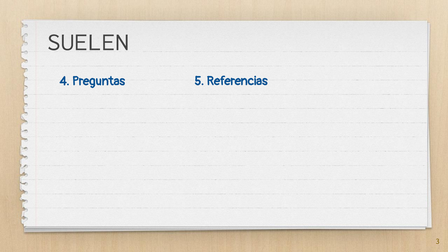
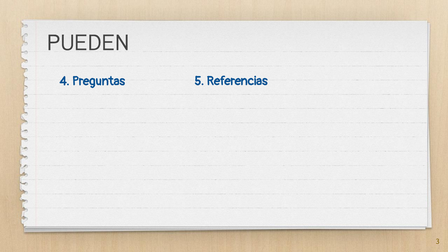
SUELEN: SUELEN -> PUEDEN
